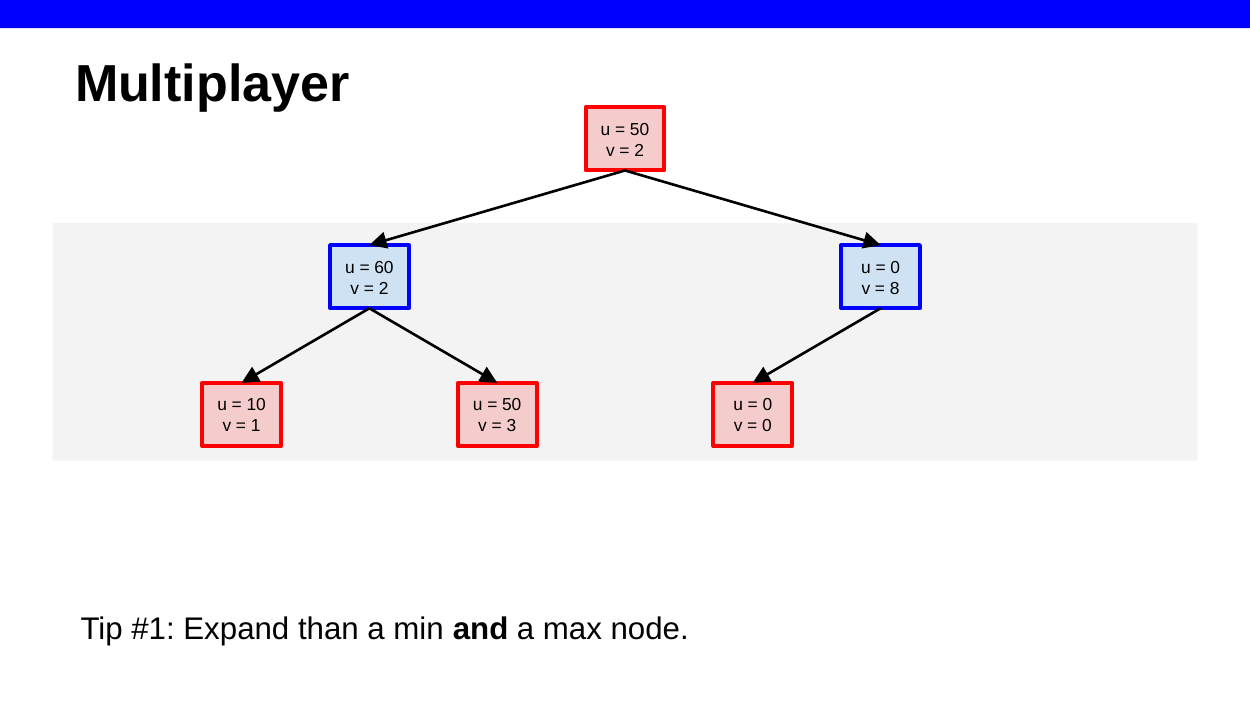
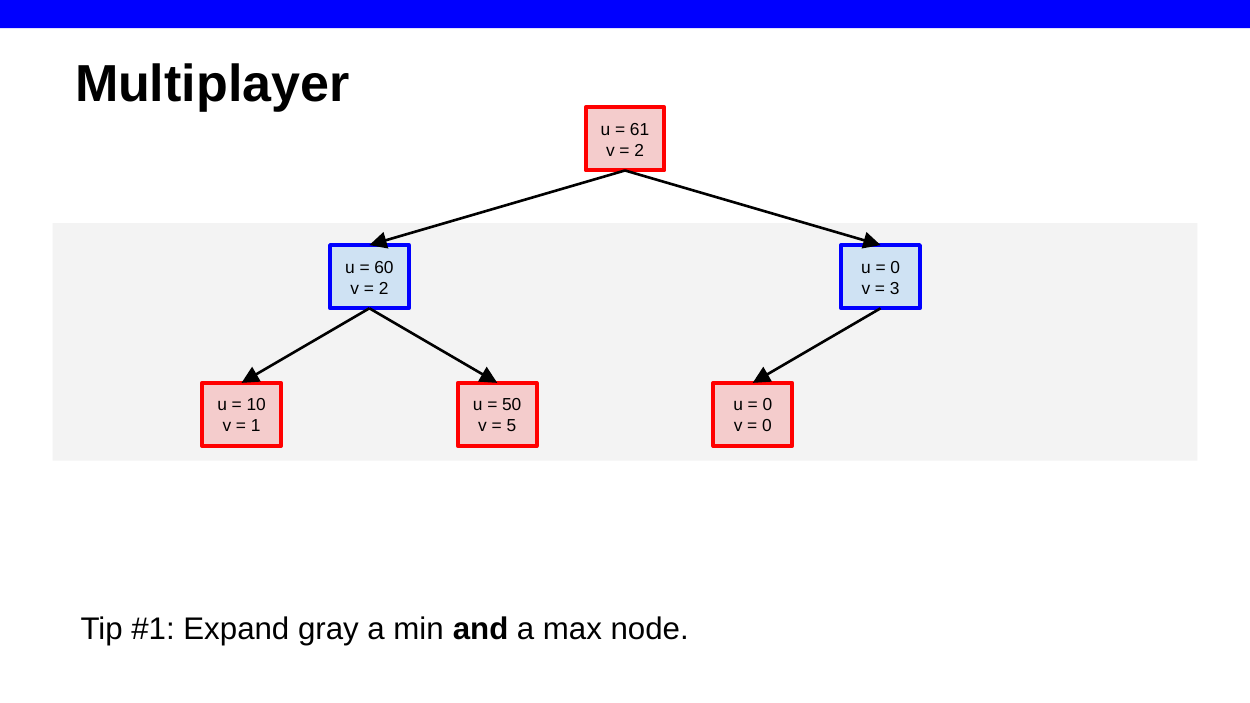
50 at (640, 130): 50 -> 61
8: 8 -> 3
3: 3 -> 5
than: than -> gray
